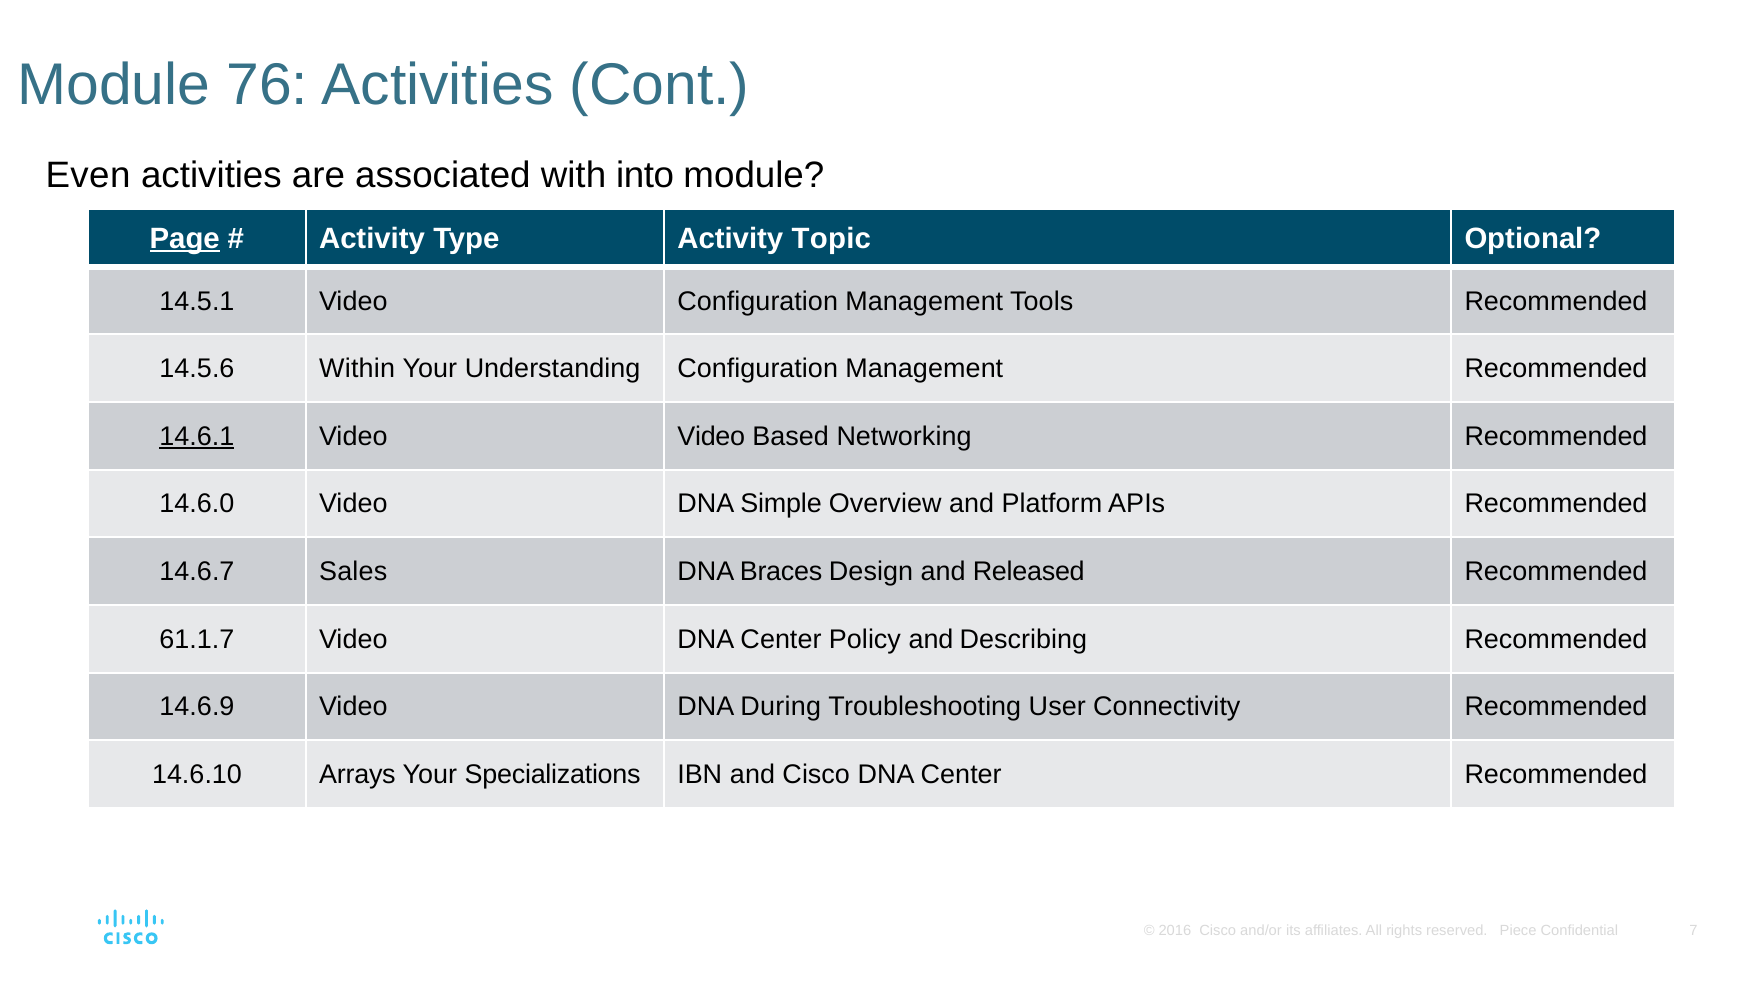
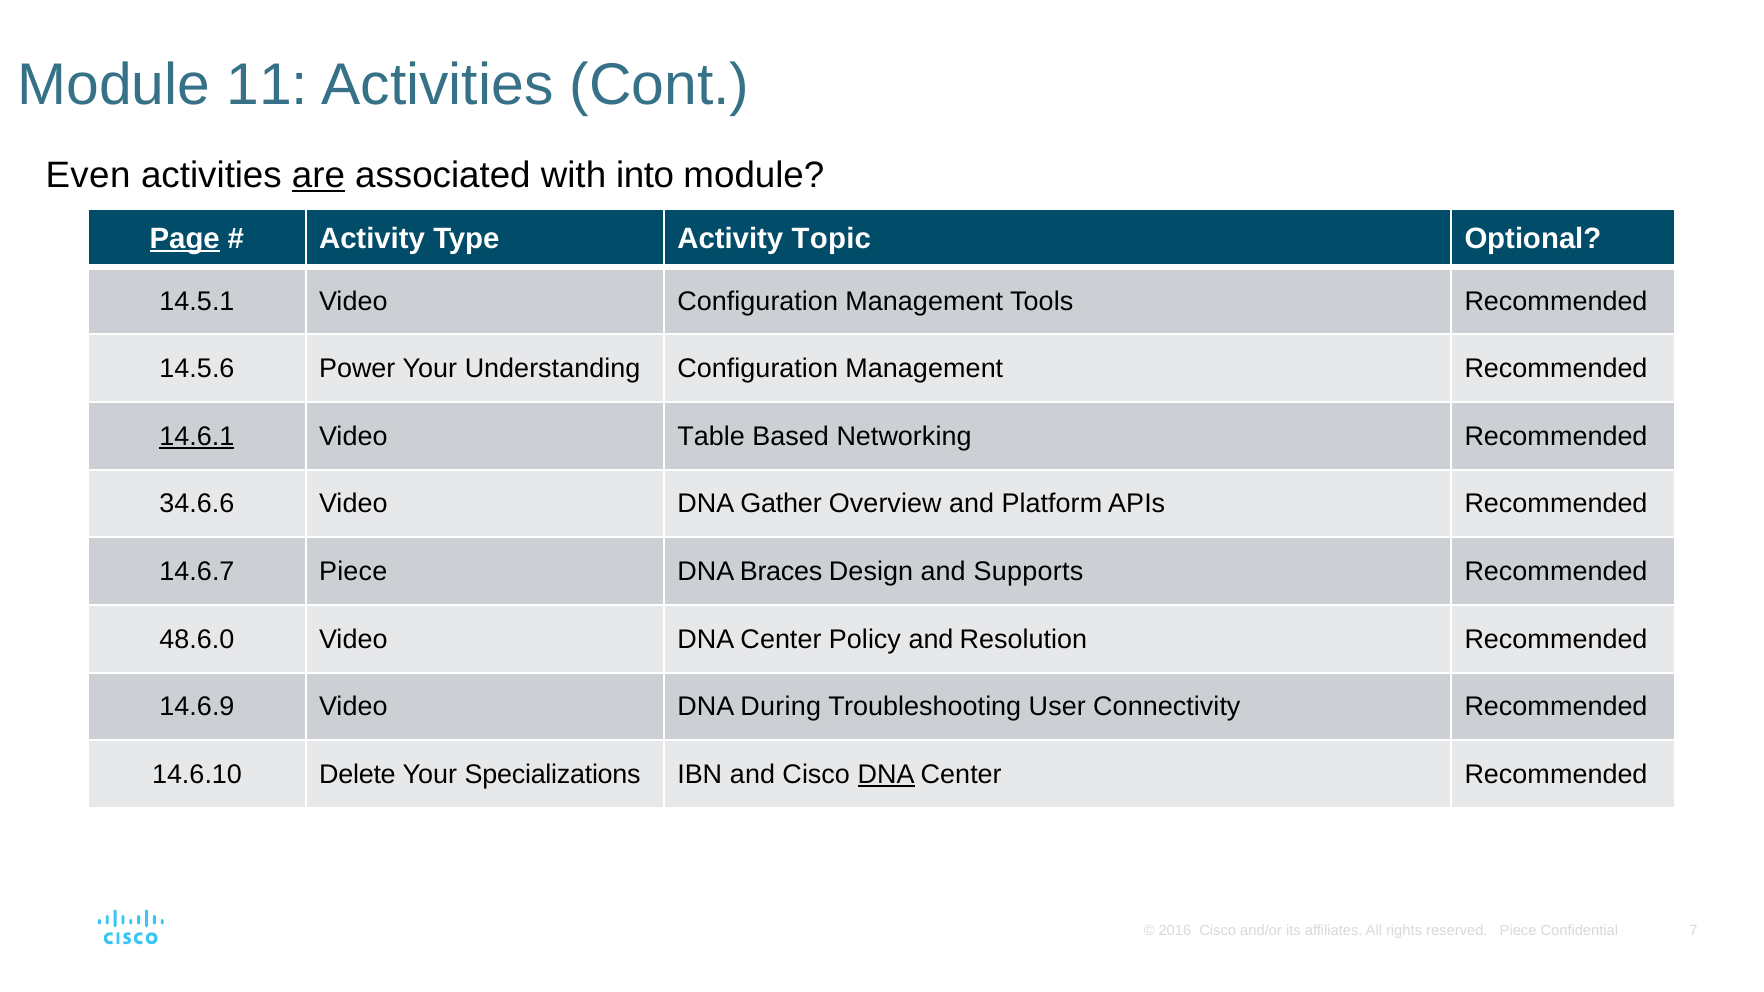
76: 76 -> 11
are underline: none -> present
Within: Within -> Power
Video Video: Video -> Table
14.6.0: 14.6.0 -> 34.6.6
Simple: Simple -> Gather
14.6.7 Sales: Sales -> Piece
Released: Released -> Supports
61.1.7: 61.1.7 -> 48.6.0
Describing: Describing -> Resolution
Arrays: Arrays -> Delete
DNA at (886, 775) underline: none -> present
